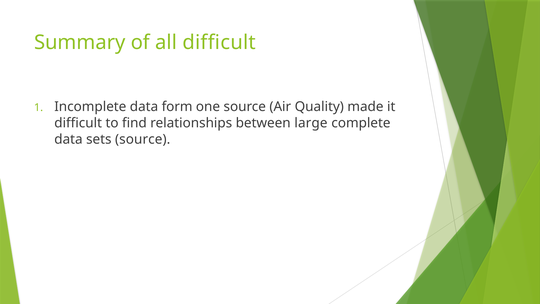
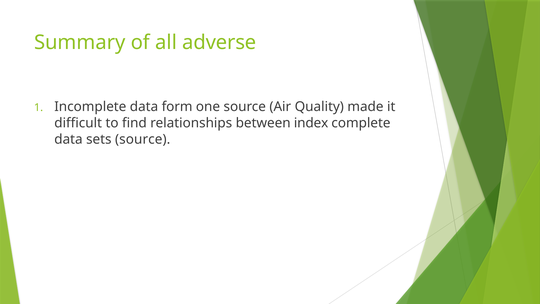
all difficult: difficult -> adverse
large: large -> index
